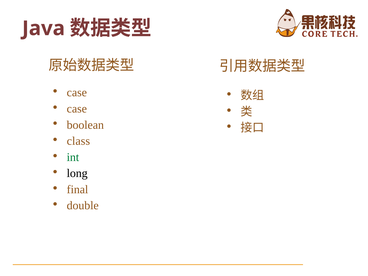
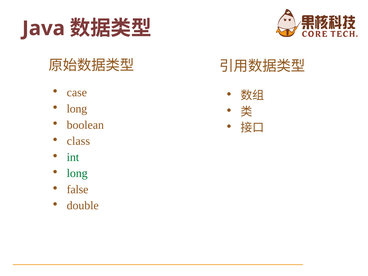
case at (77, 109): case -> long
long at (77, 173) colour: black -> green
final: final -> false
